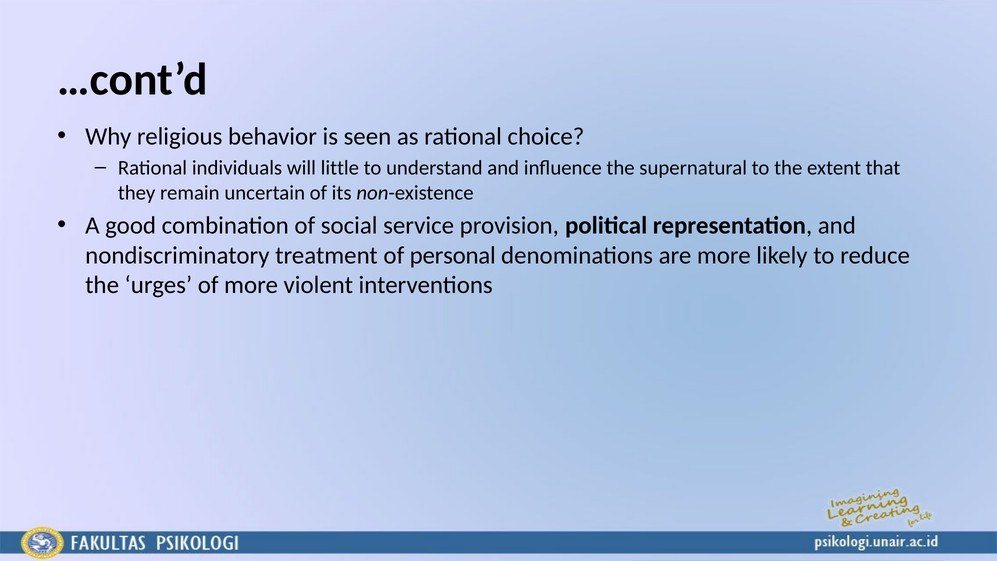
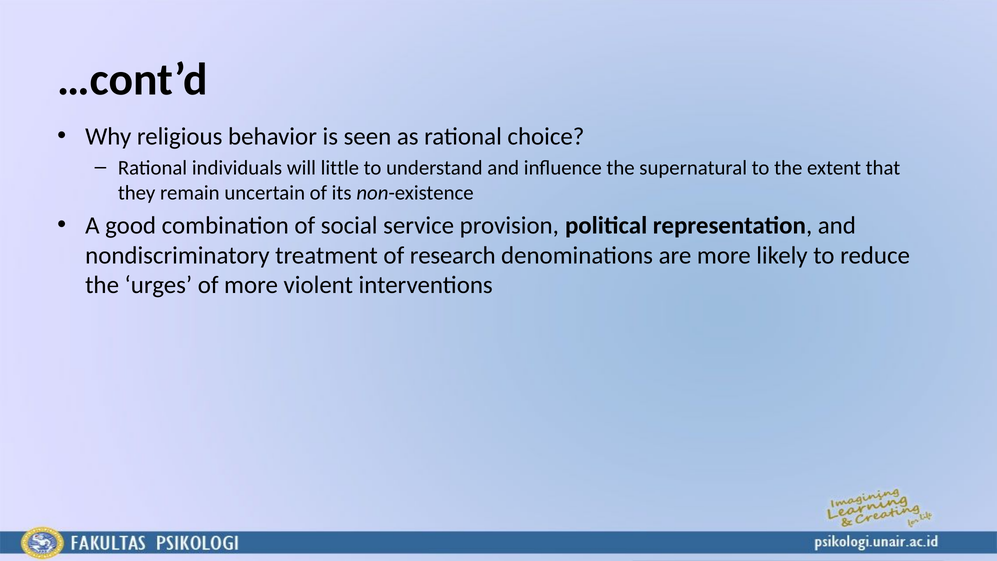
personal: personal -> research
